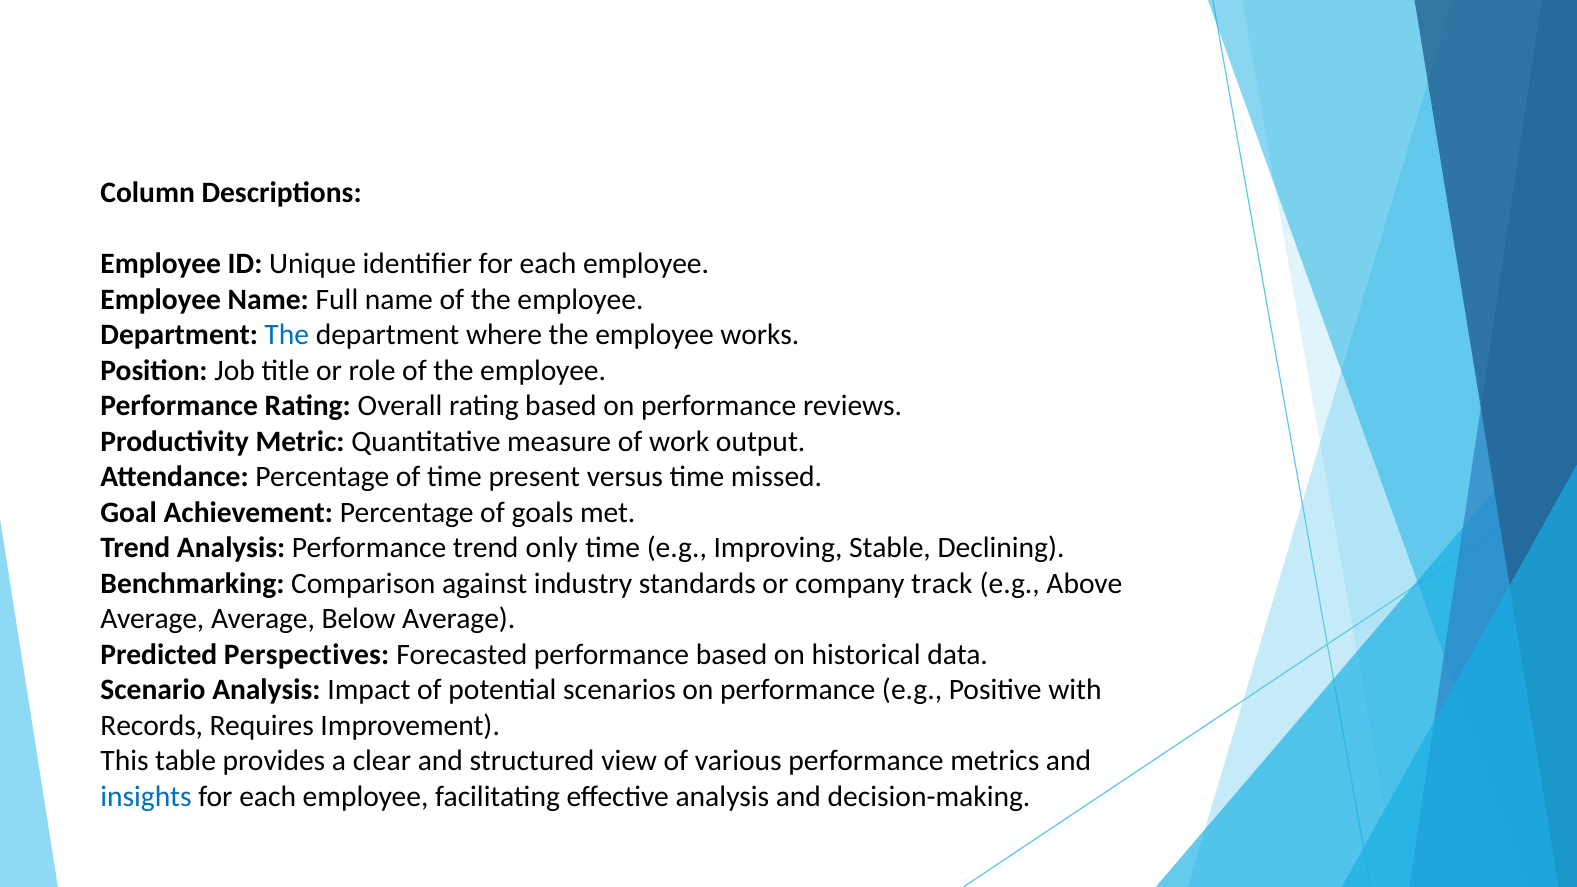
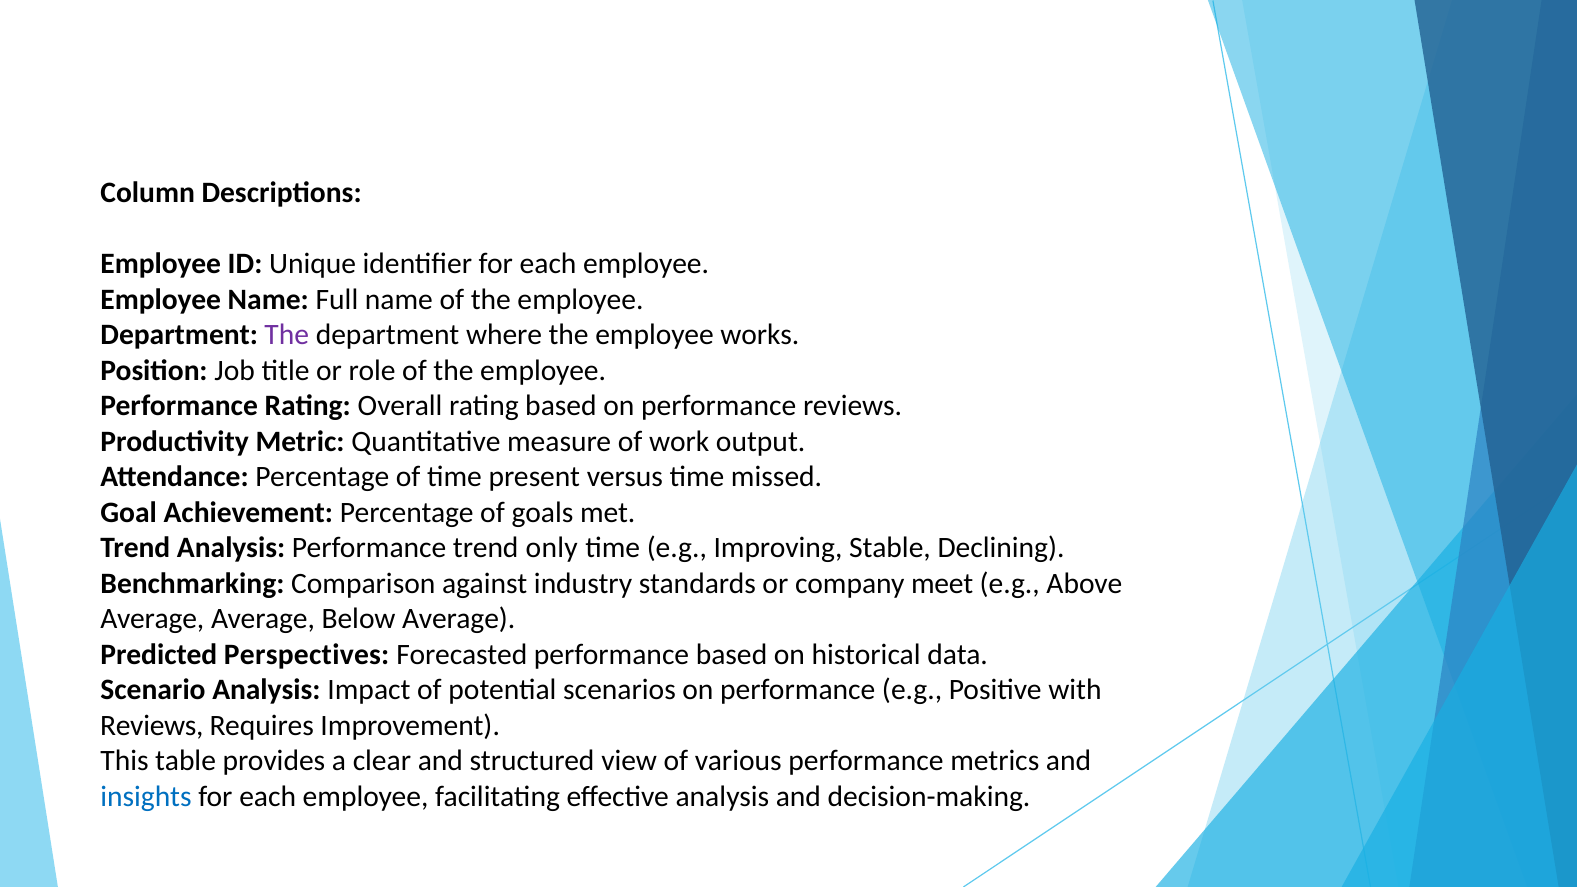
The at (287, 335) colour: blue -> purple
track: track -> meet
Records at (152, 725): Records -> Reviews
